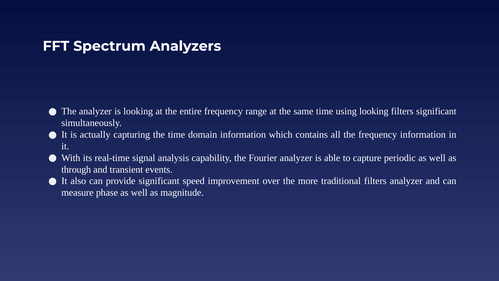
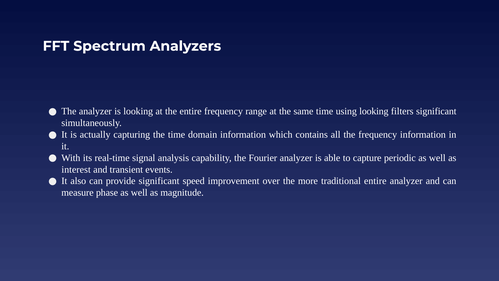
through: through -> interest
traditional filters: filters -> entire
